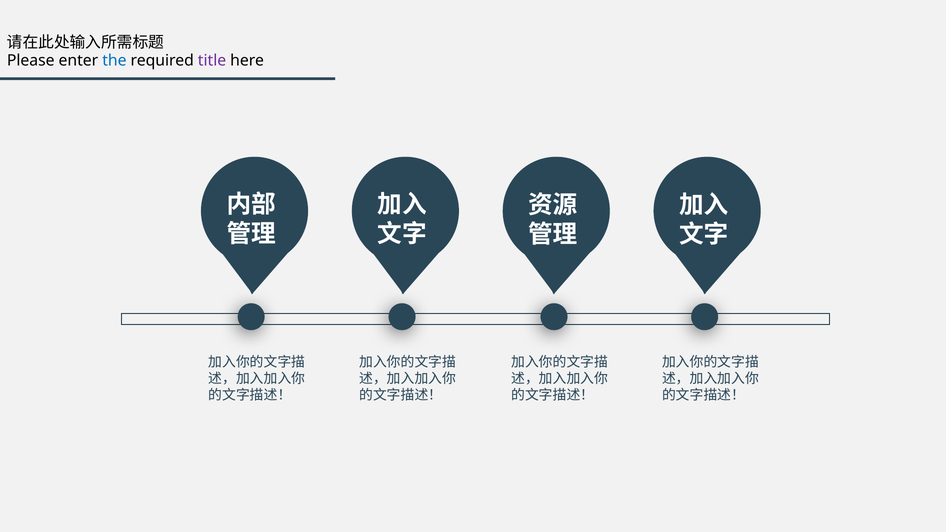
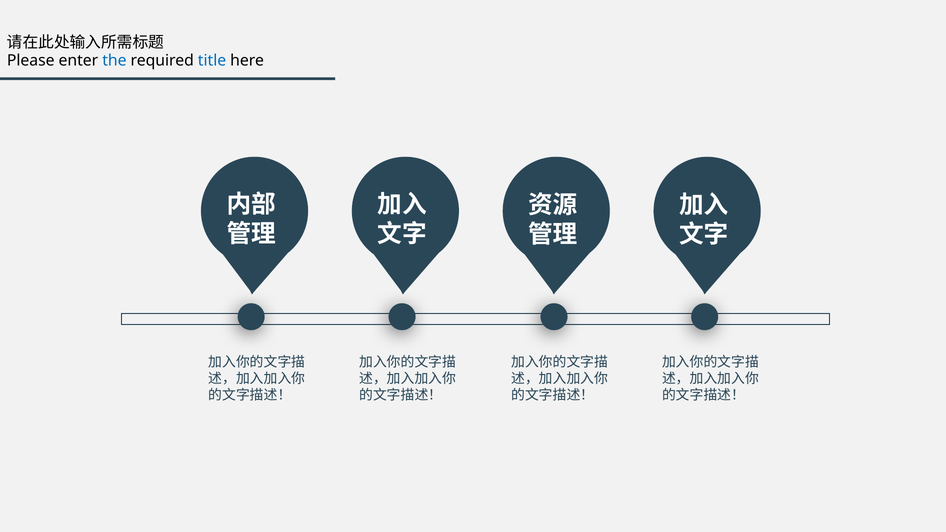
title colour: purple -> blue
